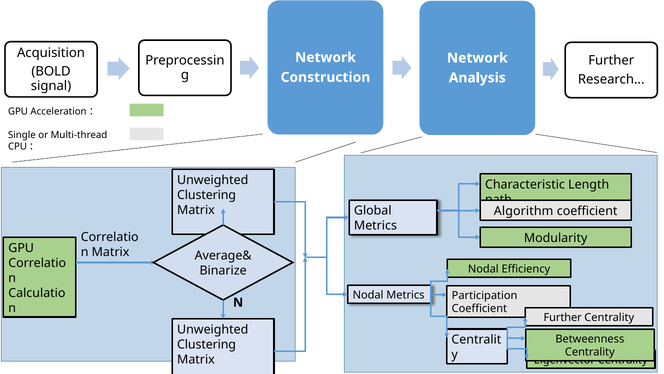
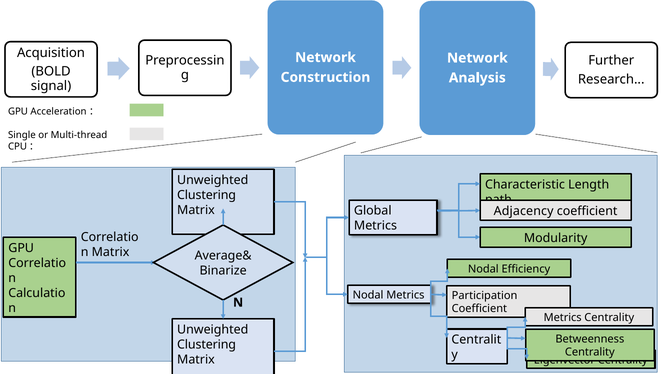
Algorithm: Algorithm -> Adjacency
Further at (563, 317): Further -> Metrics
